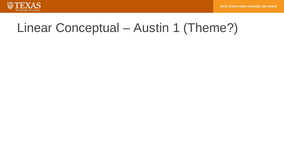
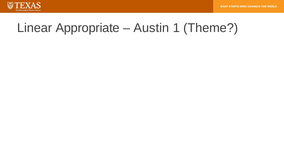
Conceptual: Conceptual -> Appropriate
